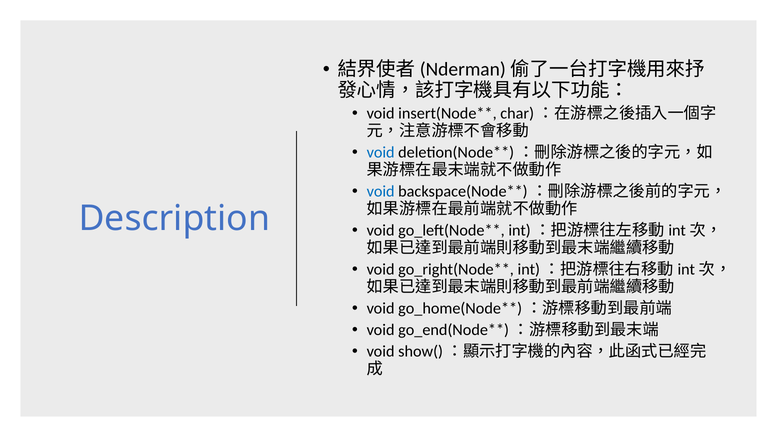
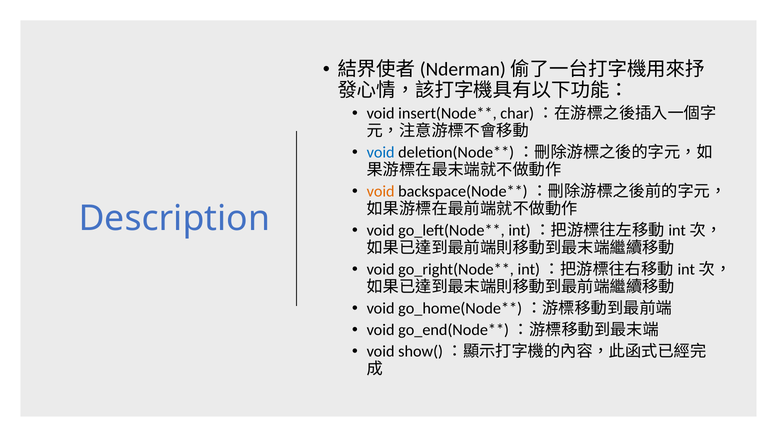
void at (381, 192) colour: blue -> orange
